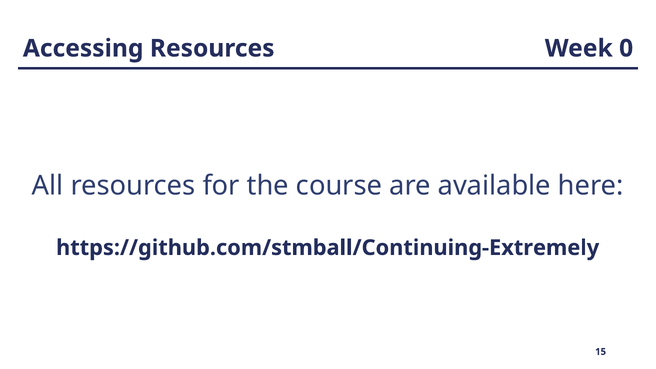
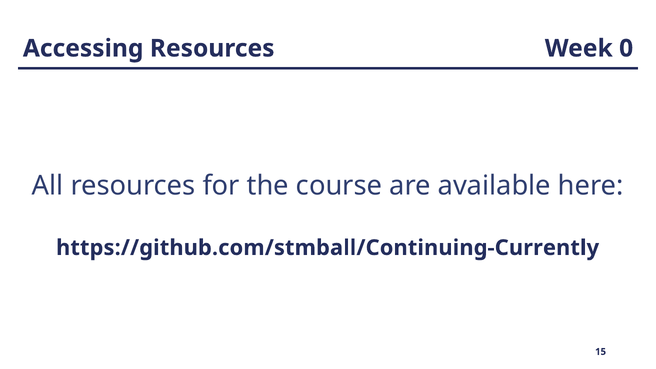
https://github.com/stmball/Continuing-Extremely: https://github.com/stmball/Continuing-Extremely -> https://github.com/stmball/Continuing-Currently
